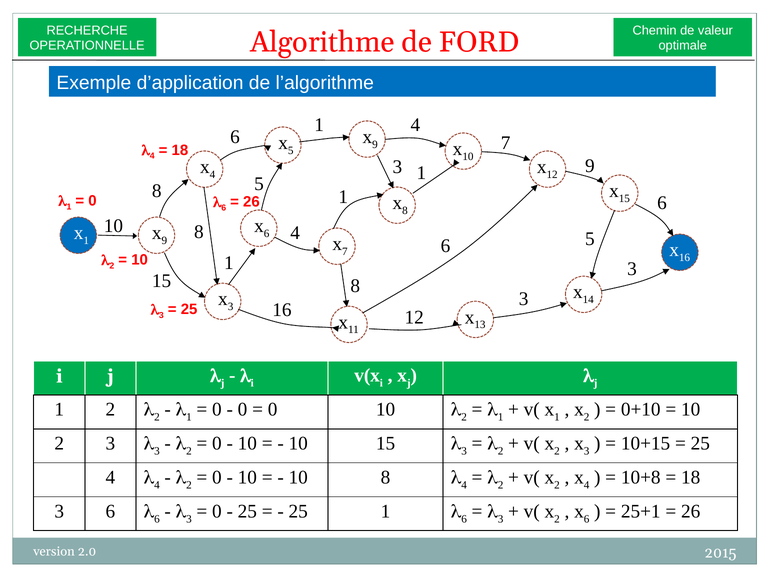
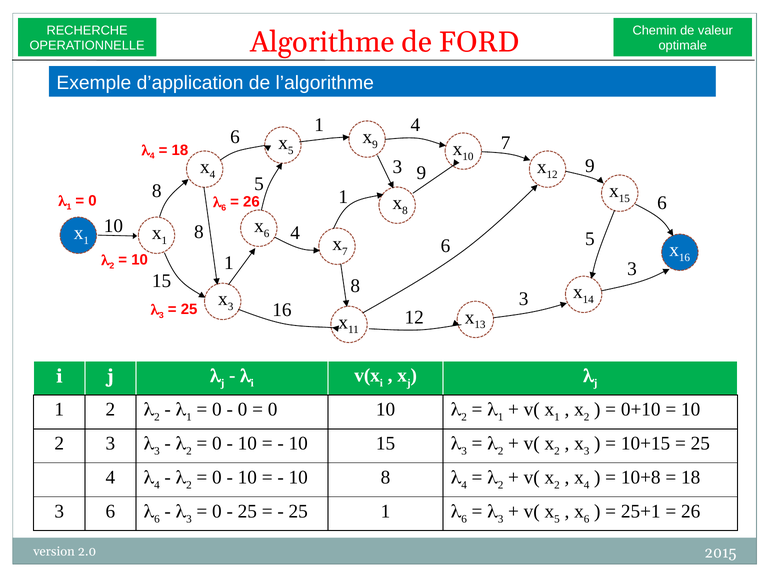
3 1: 1 -> 9
9 at (164, 241): 9 -> 1
2 at (557, 519): 2 -> 5
